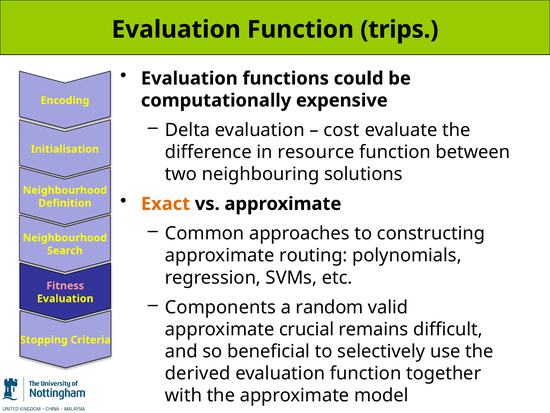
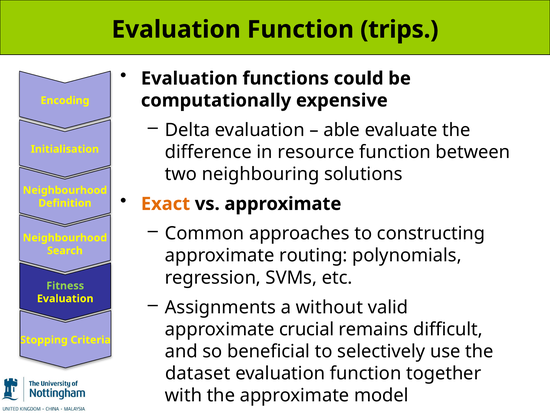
cost: cost -> able
Fitness colour: pink -> light green
Components: Components -> Assignments
random: random -> without
derived: derived -> dataset
